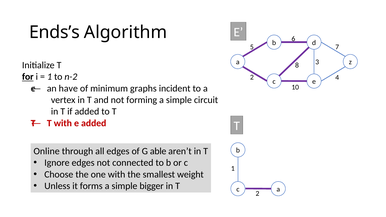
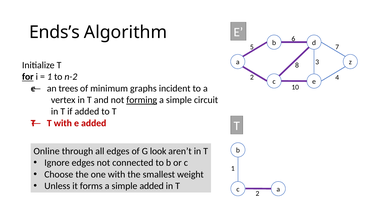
have: have -> trees
forming underline: none -> present
able: able -> look
simple bigger: bigger -> added
